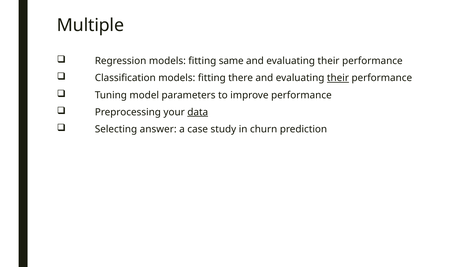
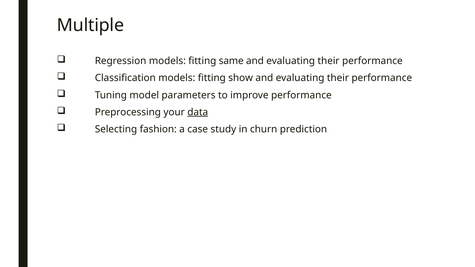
there: there -> show
their at (338, 78) underline: present -> none
answer: answer -> fashion
